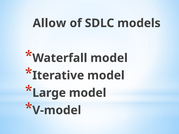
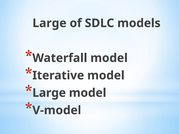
Allow at (49, 23): Allow -> Large
